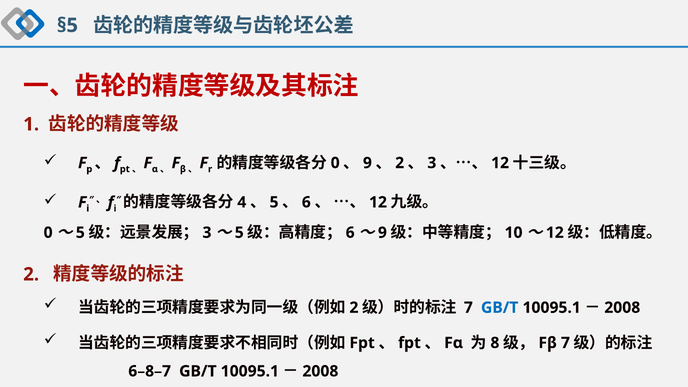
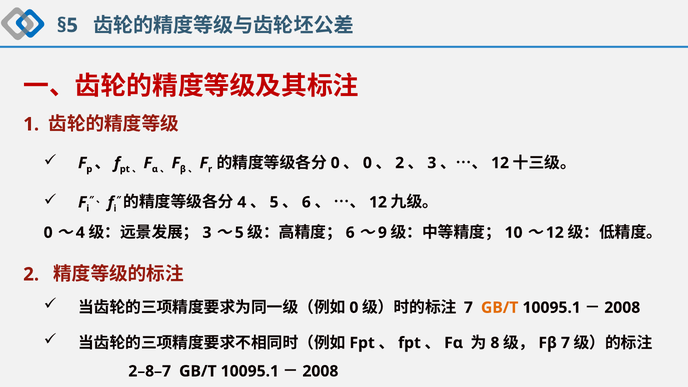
9 at (367, 163): 9 -> 0
5 at (80, 233): 5 -> 4
2 at (354, 308): 2 -> 0
GB/T at (500, 308) colour: blue -> orange
6–8–7: 6–8–7 -> 2–8–7
